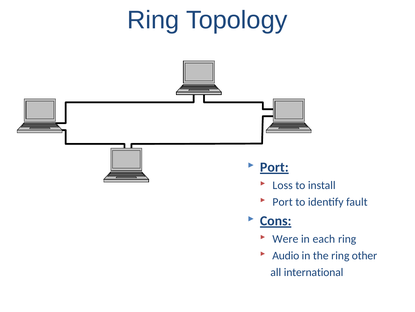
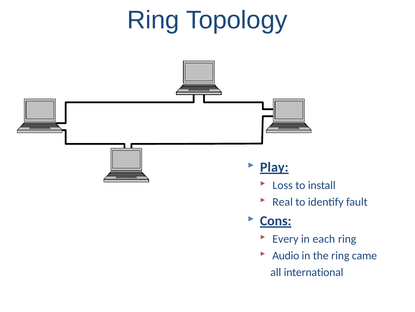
Port at (274, 167): Port -> Play
Port at (283, 202): Port -> Real
Were: Were -> Every
other: other -> came
